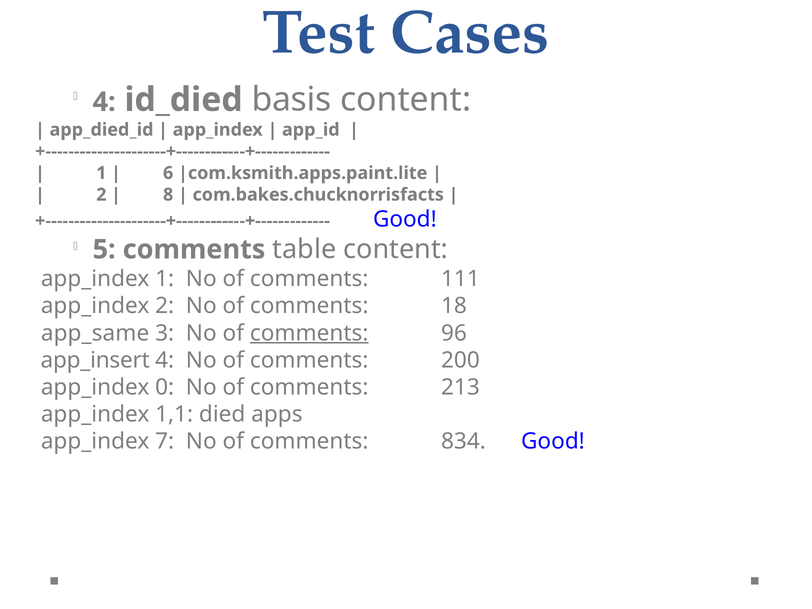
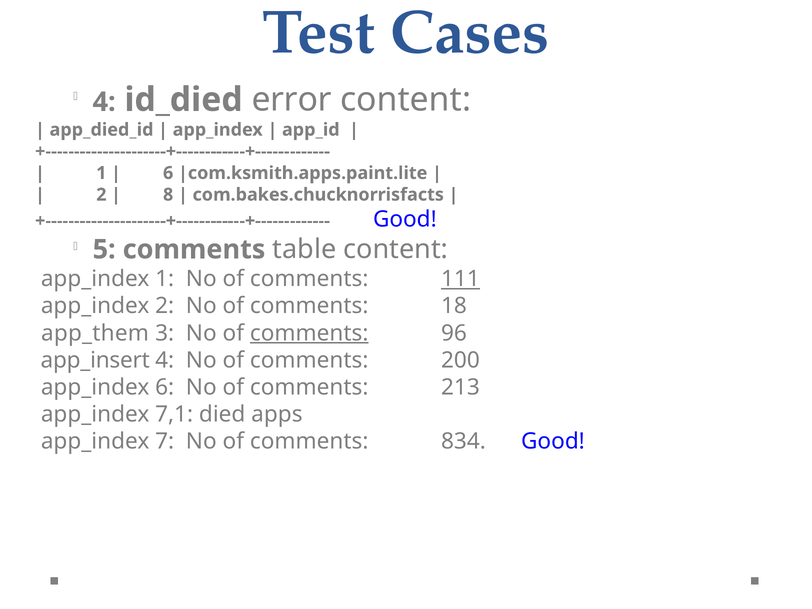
basis: basis -> error
111 underline: none -> present
app_same: app_same -> app_them
app_index 0: 0 -> 6
1,1: 1,1 -> 7,1
